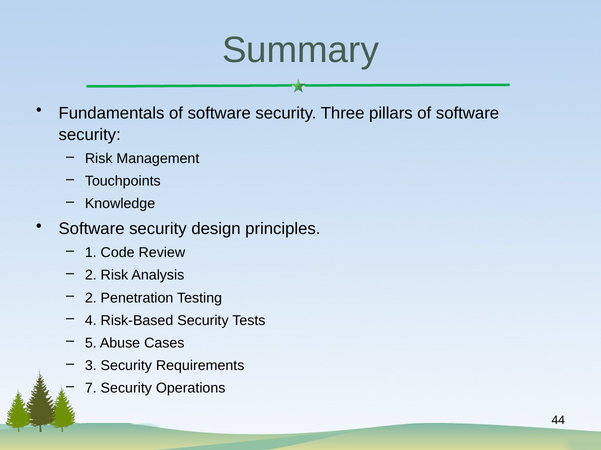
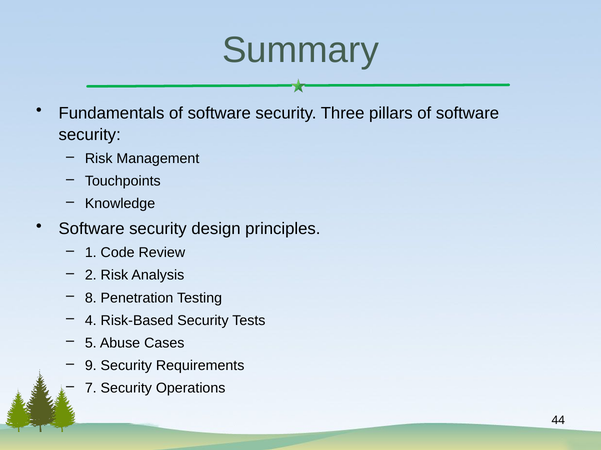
2 at (91, 298): 2 -> 8
3: 3 -> 9
